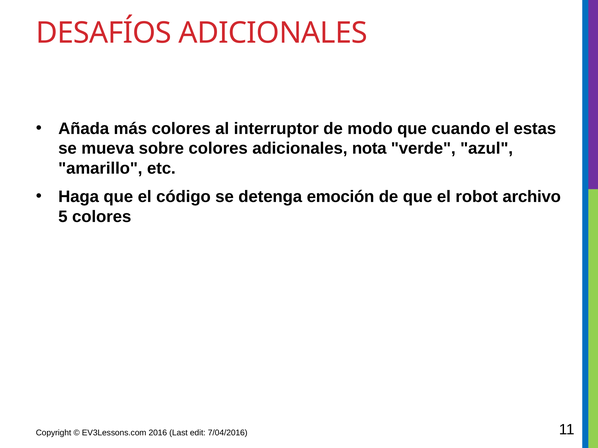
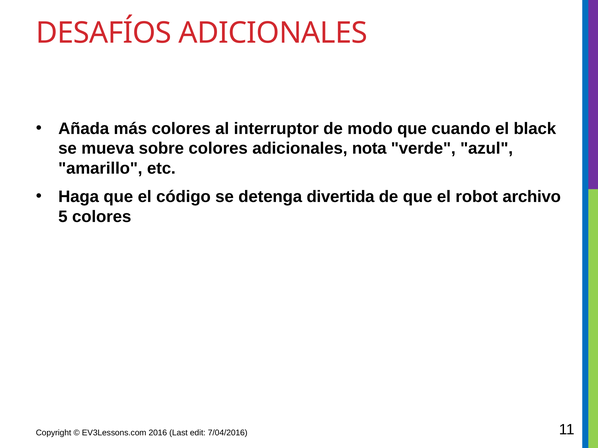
estas: estas -> black
emoción: emoción -> divertida
